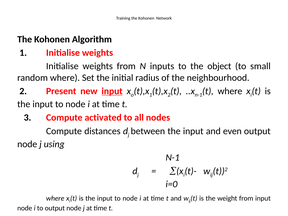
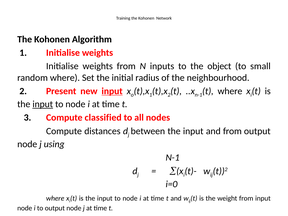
input at (43, 104) underline: none -> present
activated: activated -> classified
and even: even -> from
